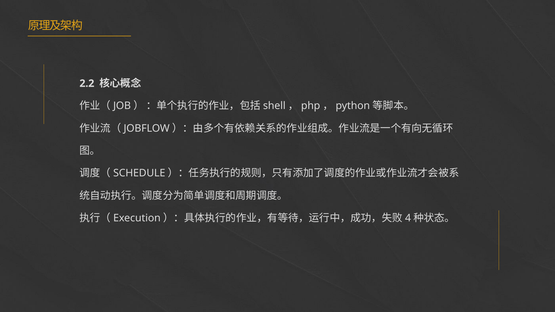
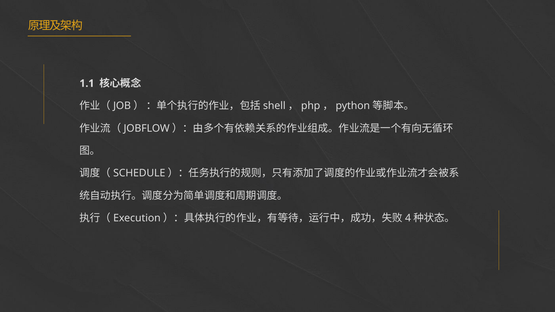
2.2: 2.2 -> 1.1
